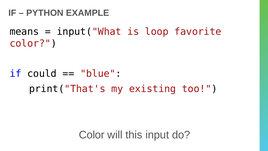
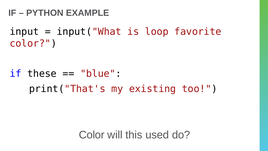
means: means -> input
could: could -> these
input: input -> used
